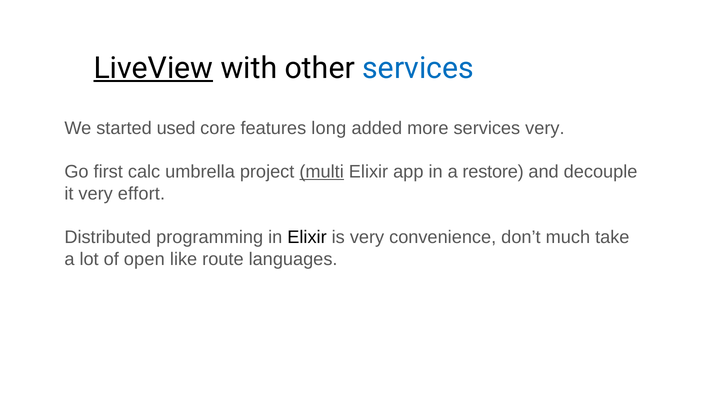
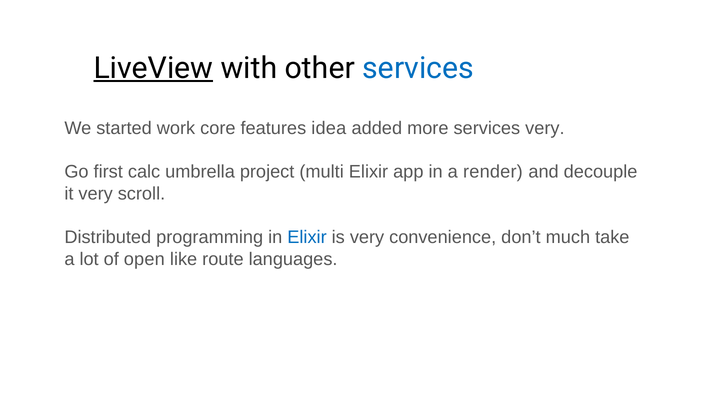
used: used -> work
long: long -> idea
multi underline: present -> none
restore: restore -> render
effort: effort -> scroll
Elixir at (307, 237) colour: black -> blue
